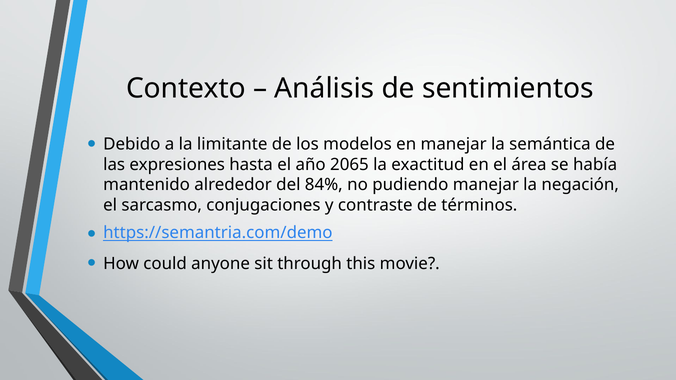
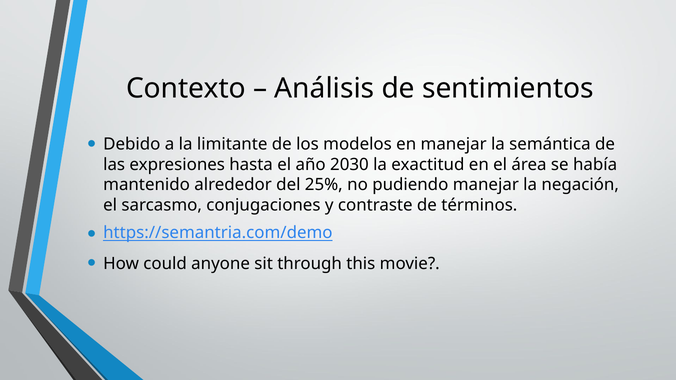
2065: 2065 -> 2030
84%: 84% -> 25%
